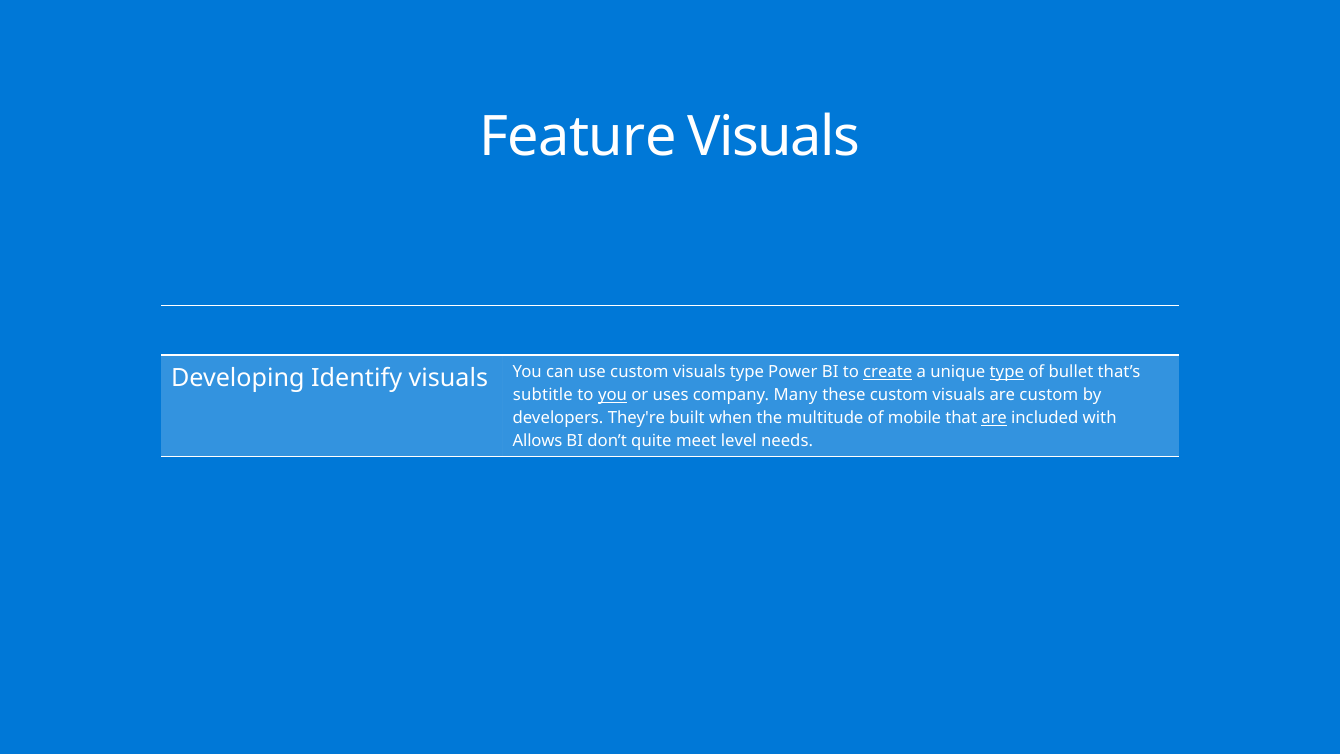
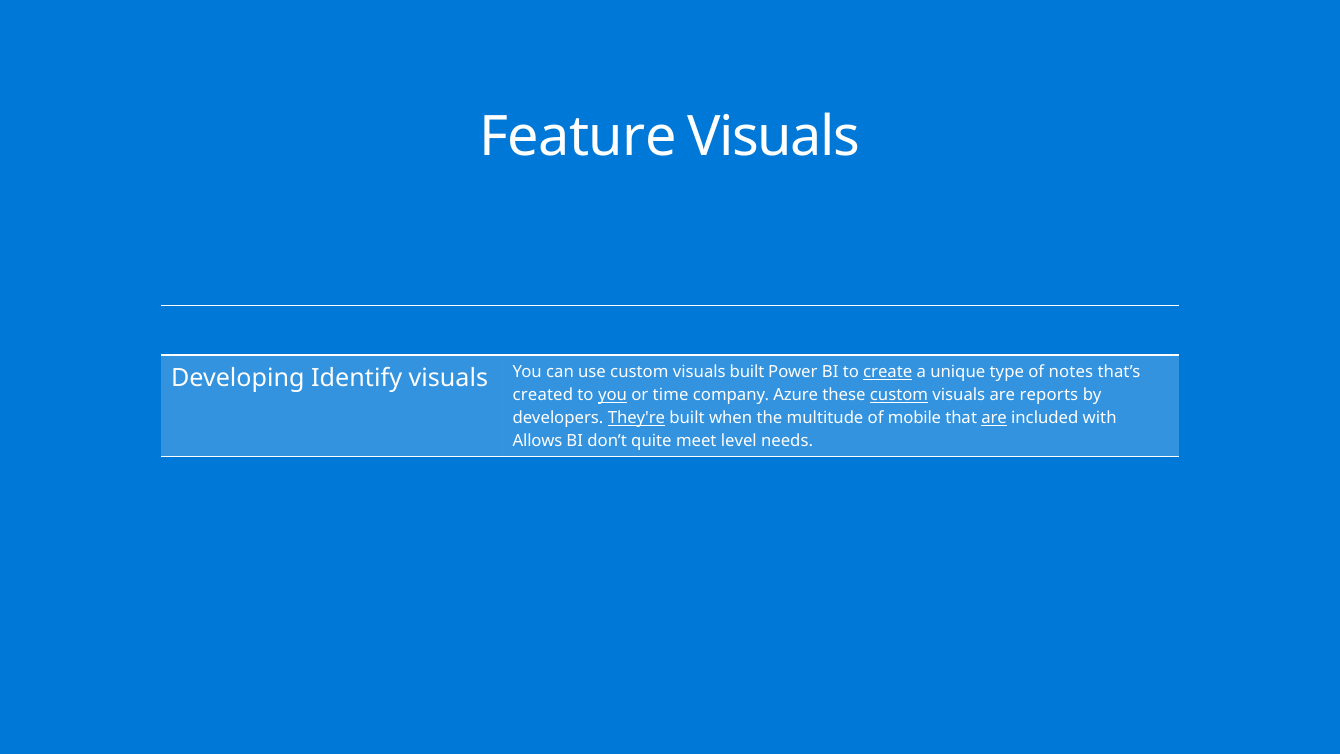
visuals type: type -> built
type at (1007, 372) underline: present -> none
bullet: bullet -> notes
subtitle: subtitle -> created
uses: uses -> time
Many: Many -> Azure
custom at (899, 395) underline: none -> present
are custom: custom -> reports
They're underline: none -> present
